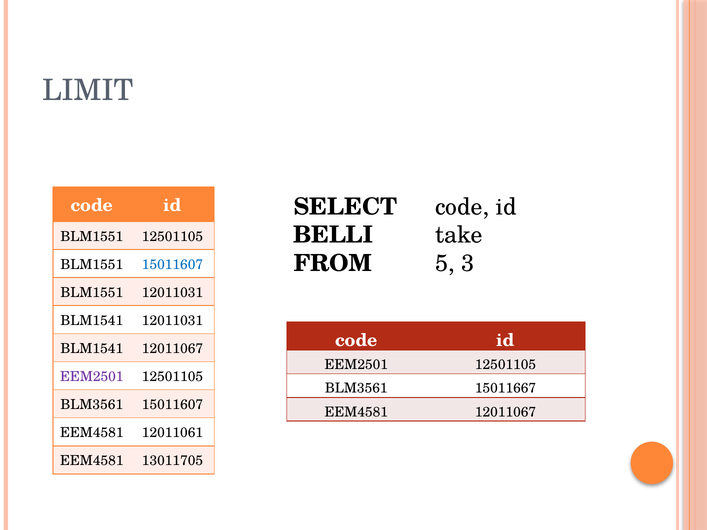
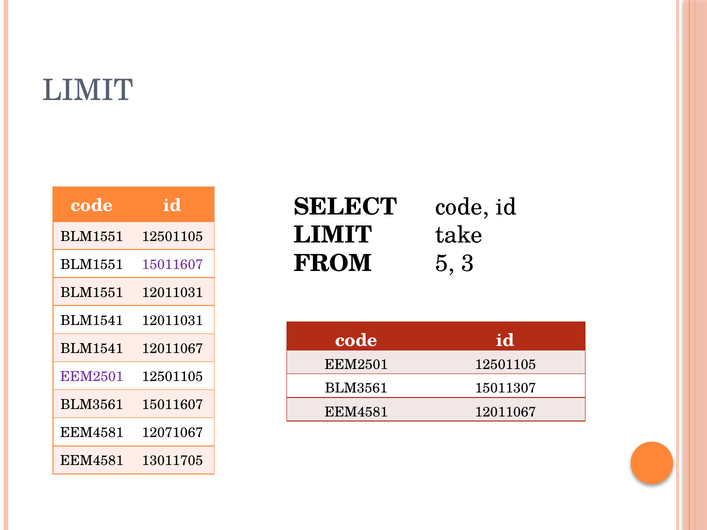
BELLI at (333, 235): BELLI -> LIMIT
15011607 at (172, 265) colour: blue -> purple
15011667: 15011667 -> 15011307
12011061: 12011061 -> 12071067
